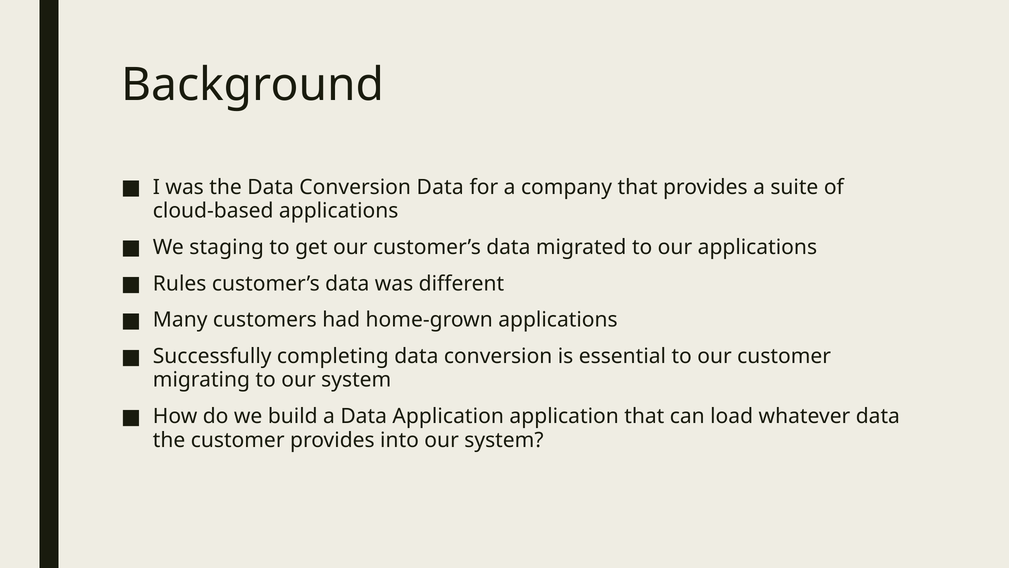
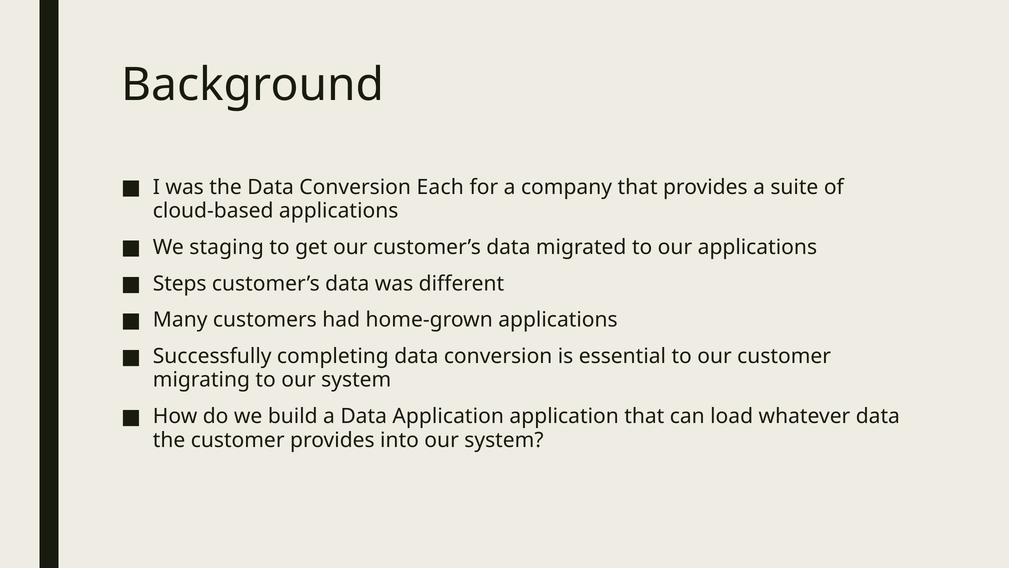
Conversion Data: Data -> Each
Rules: Rules -> Steps
